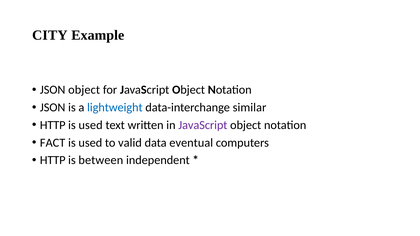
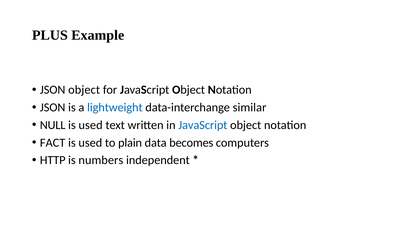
CITY: CITY -> PLUS
HTTP at (53, 125): HTTP -> NULL
JavaScript at (203, 125) colour: purple -> blue
valid: valid -> plain
eventual: eventual -> becomes
between: between -> numbers
